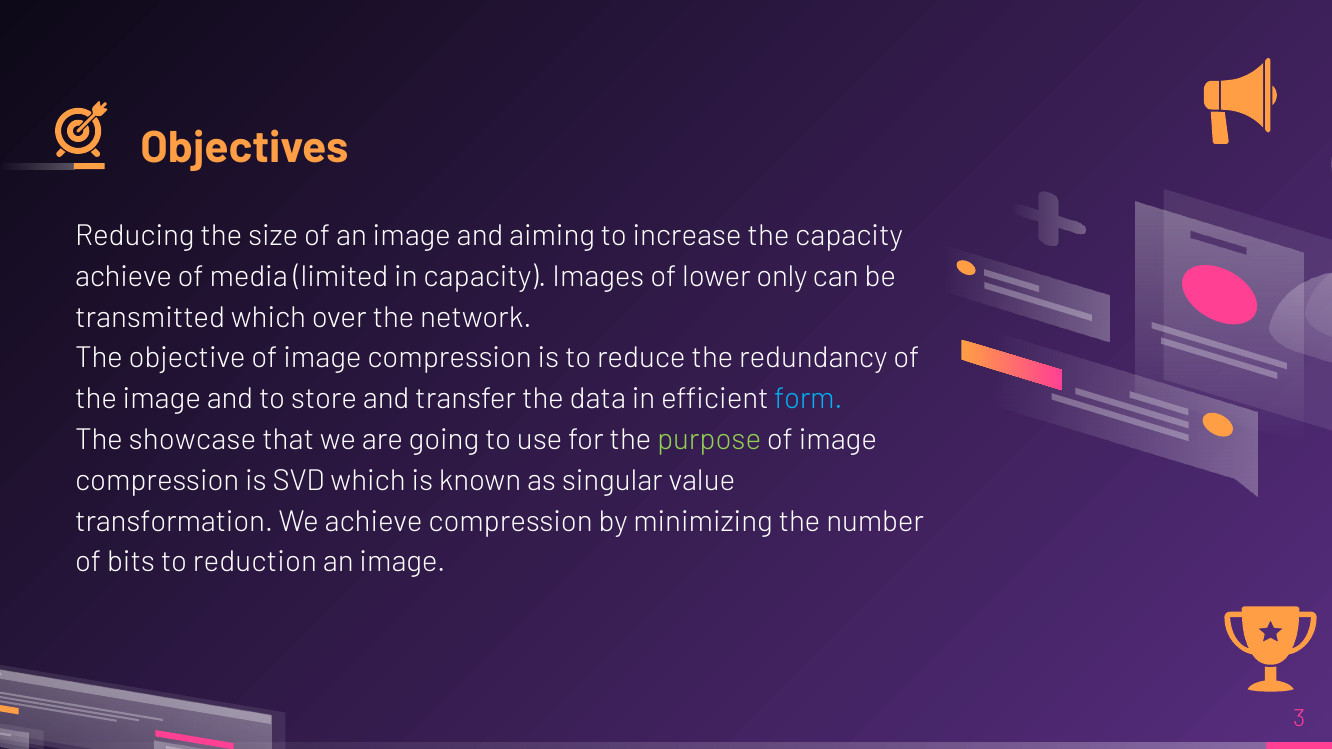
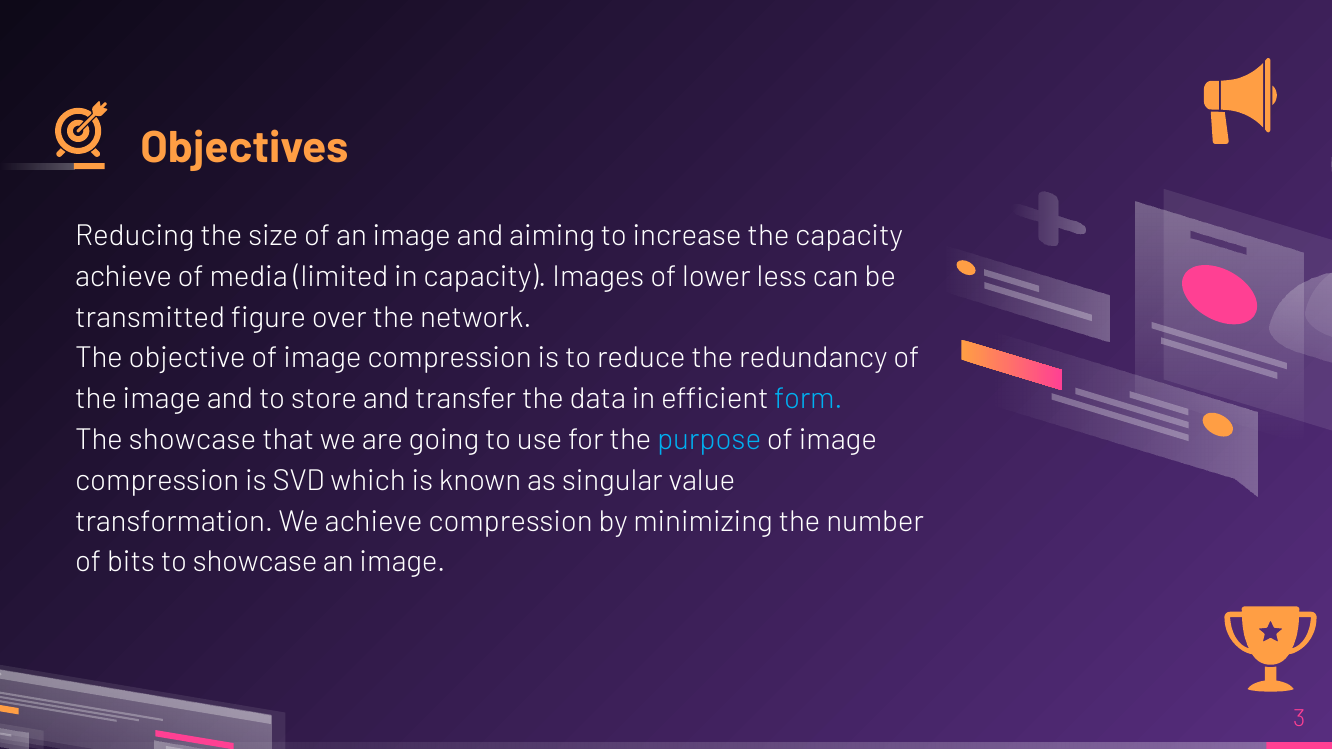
only: only -> less
transmitted which: which -> figure
purpose colour: light green -> light blue
to reduction: reduction -> showcase
